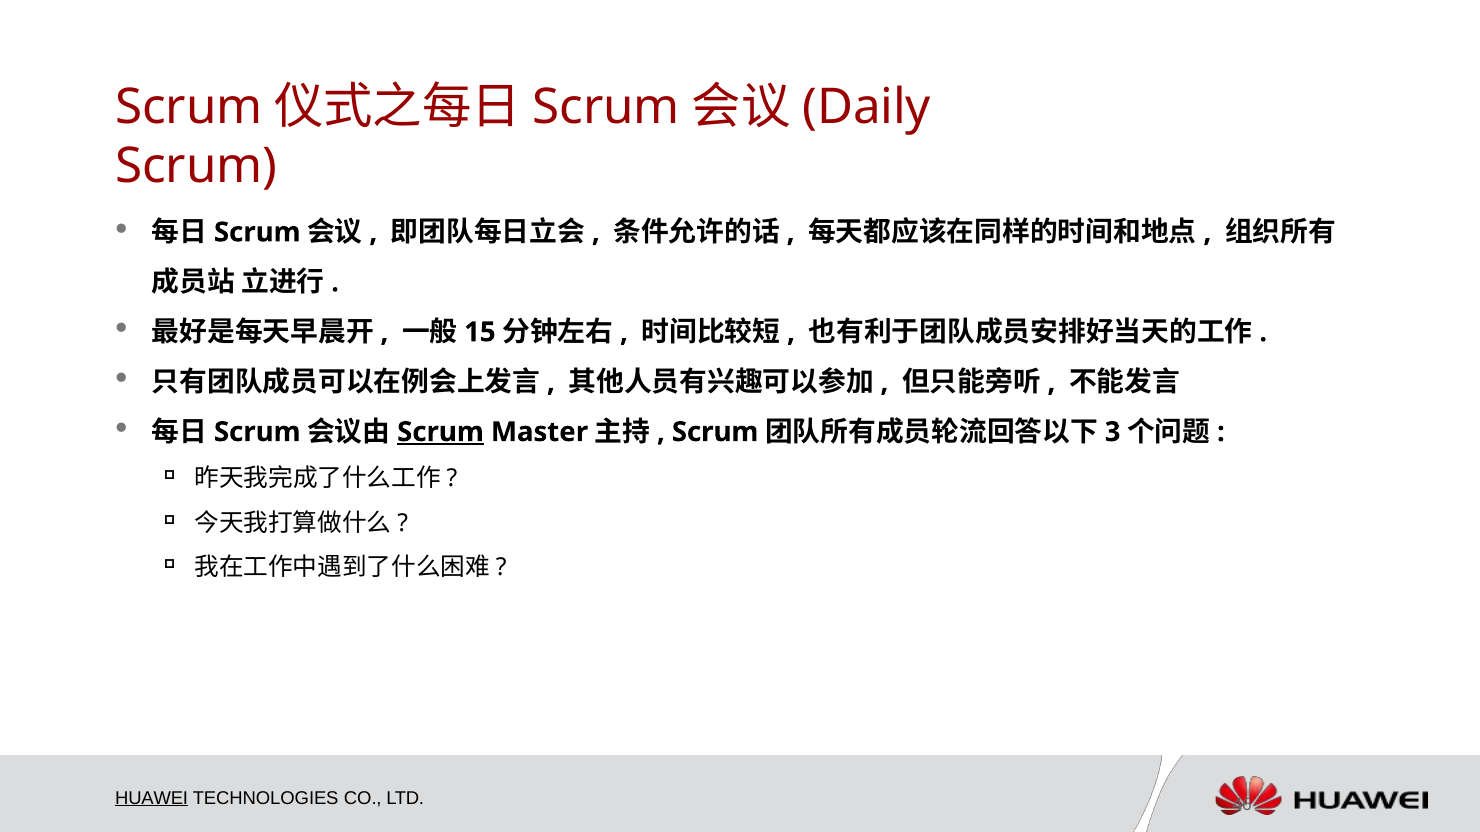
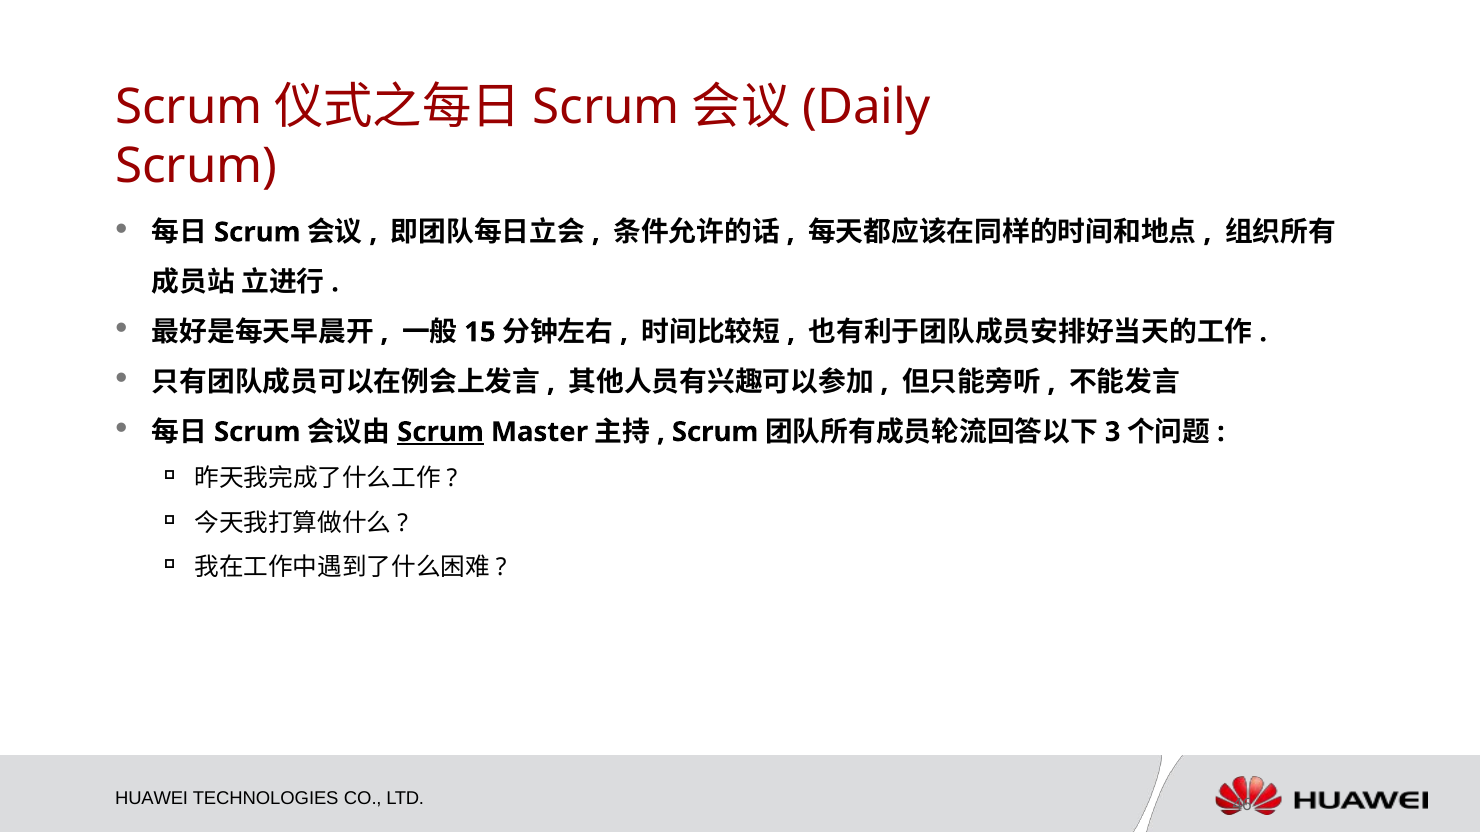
HUAWEI underline: present -> none
